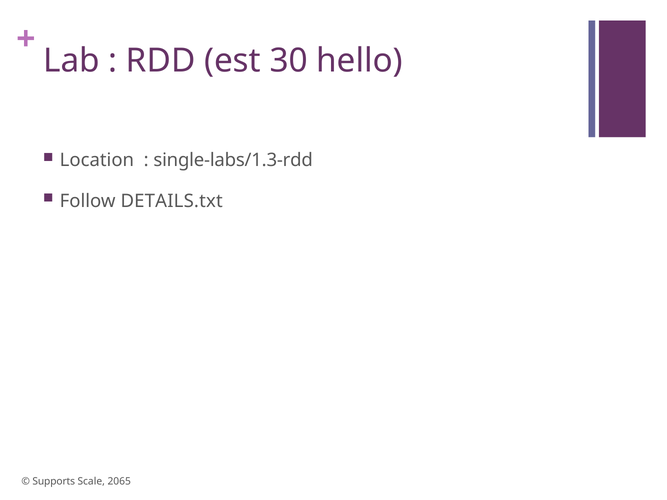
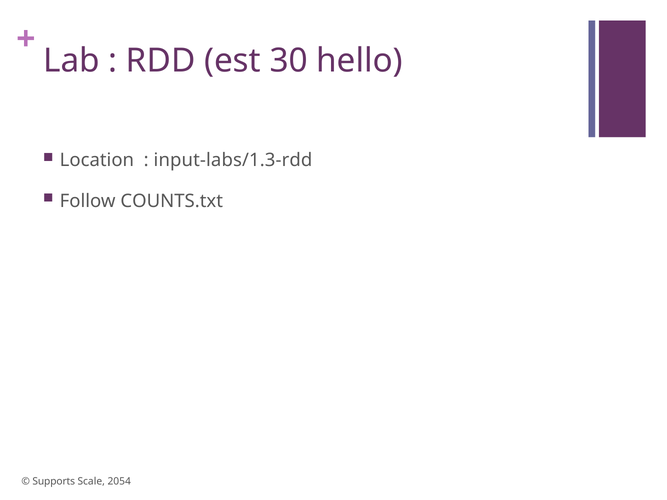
single-labs/1.3-rdd: single-labs/1.3-rdd -> input-labs/1.3-rdd
DETAILS.txt: DETAILS.txt -> COUNTS.txt
2065: 2065 -> 2054
